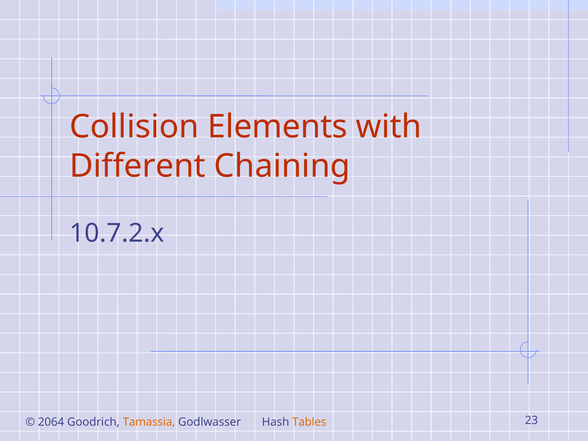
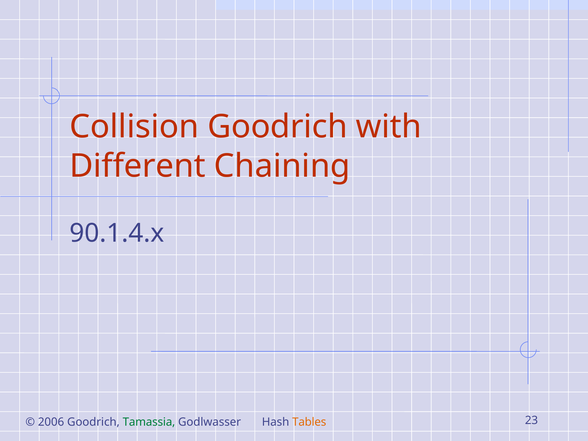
Collision Elements: Elements -> Goodrich
10.7.2.x: 10.7.2.x -> 90.1.4.x
2064: 2064 -> 2006
Tamassia colour: orange -> green
